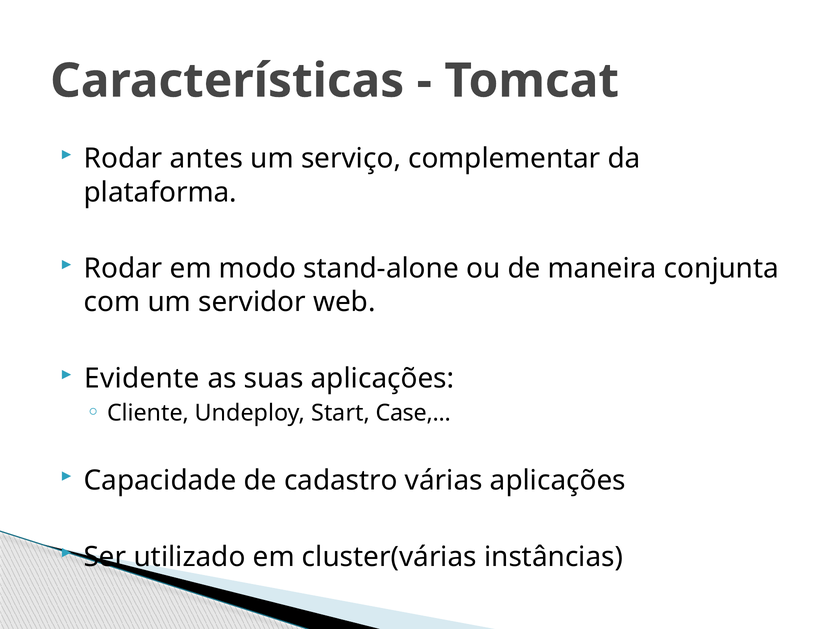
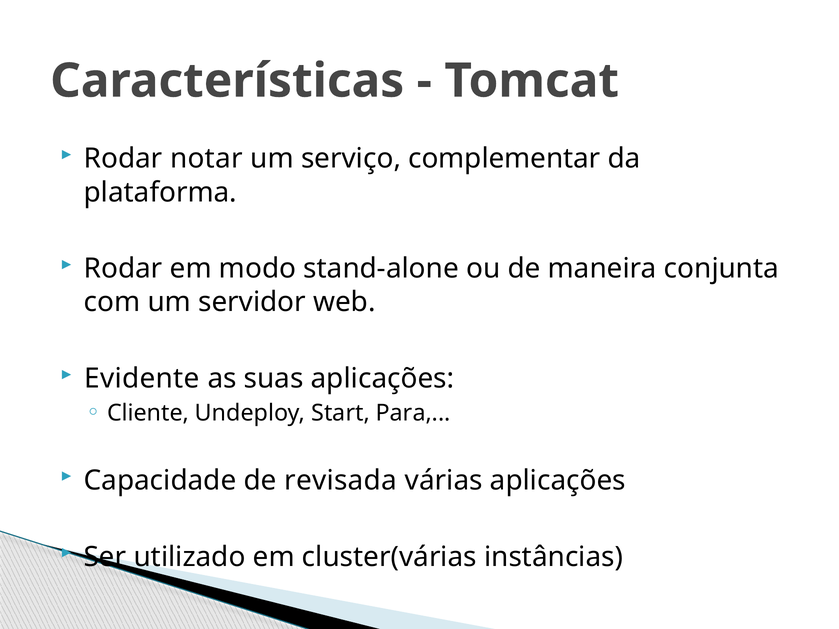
antes: antes -> notar
Case: Case -> Para
cadastro: cadastro -> revisada
